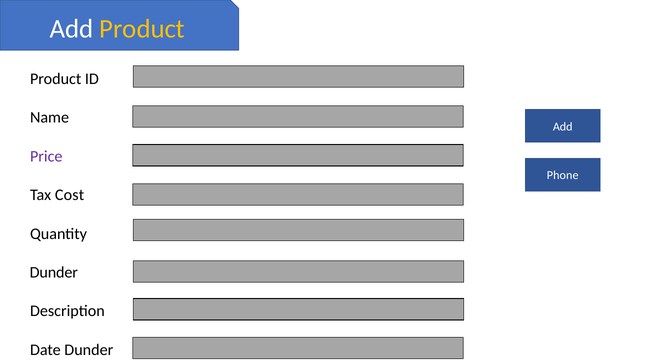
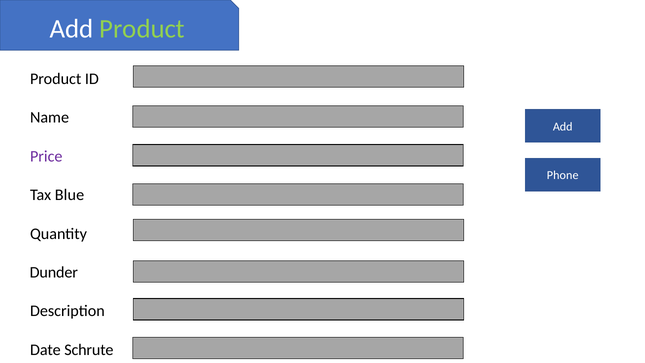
Product at (142, 29) colour: yellow -> light green
Cost: Cost -> Blue
Date Dunder: Dunder -> Schrute
